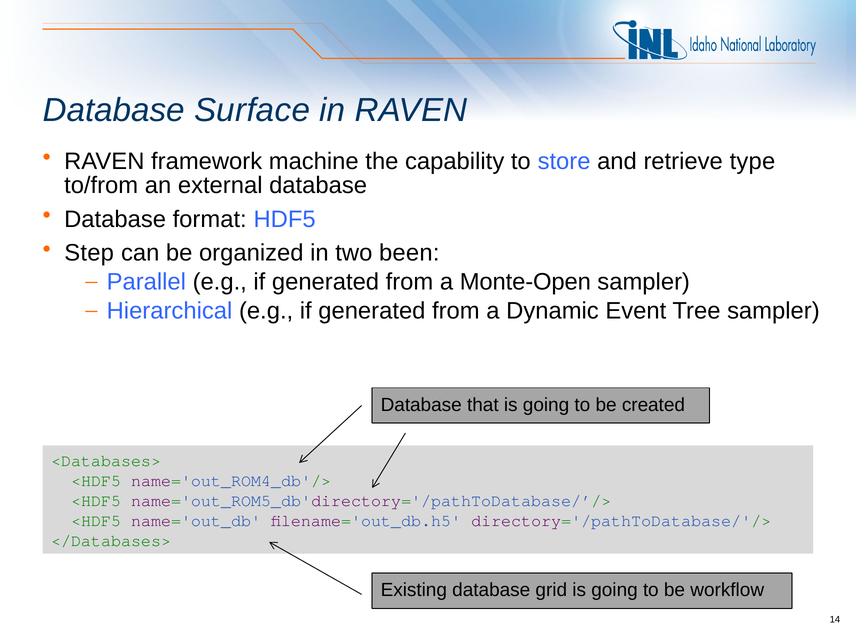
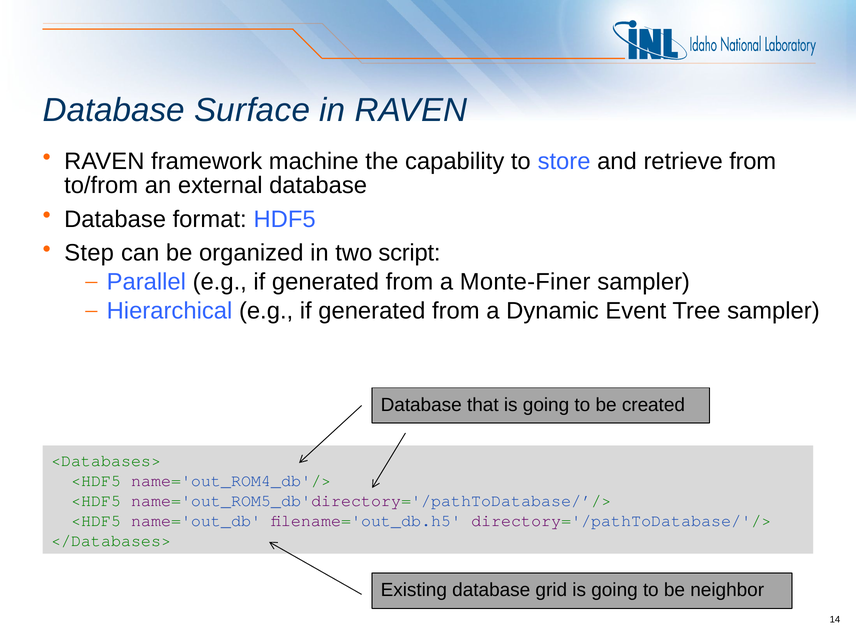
retrieve type: type -> from
been: been -> script
Monte-Open: Monte-Open -> Monte-Finer
workflow: workflow -> neighbor
